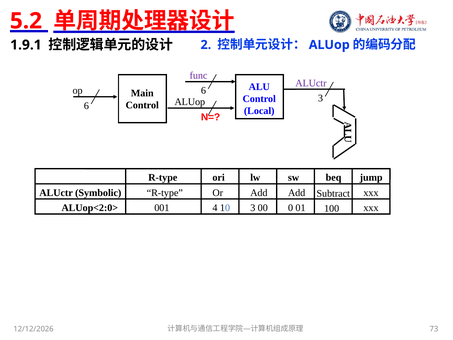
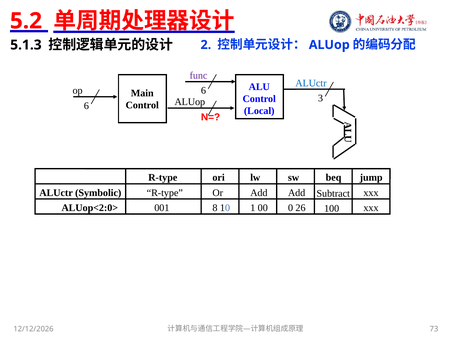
1.9.1: 1.9.1 -> 5.1.3
ALUctr at (311, 83) colour: purple -> blue
4: 4 -> 8
10 3: 3 -> 1
01: 01 -> 26
